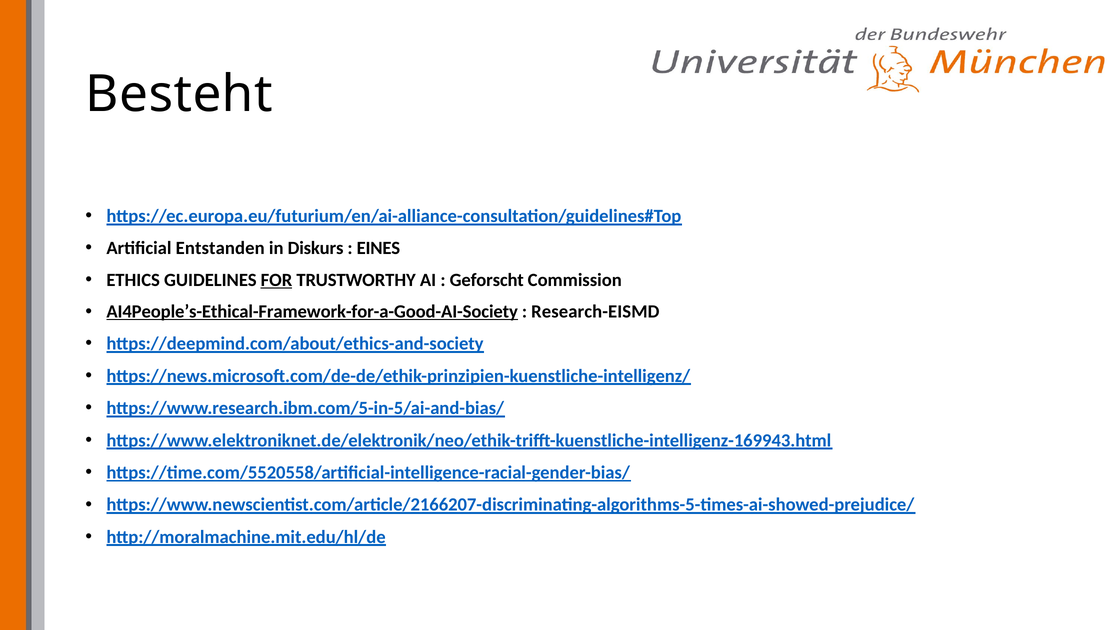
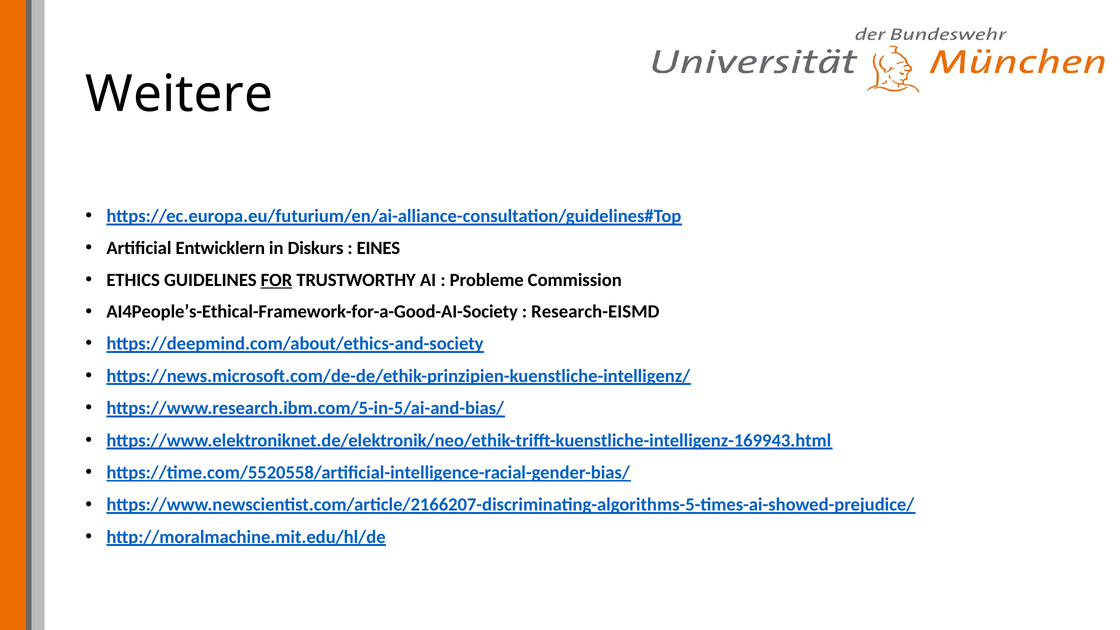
Besteht: Besteht -> Weitere
Entstanden: Entstanden -> Entwicklern
Geforscht: Geforscht -> Probleme
AI4People’s-Ethical-Framework-for-a-Good-AI-Society underline: present -> none
